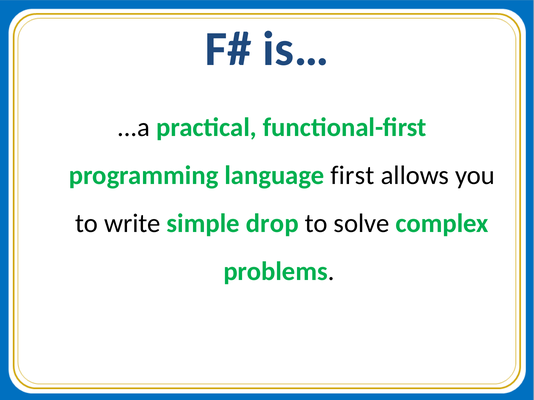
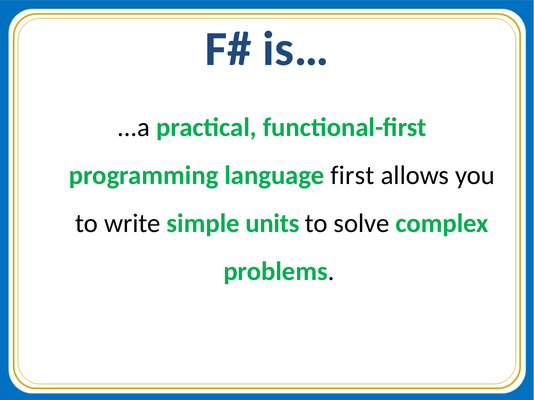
drop: drop -> units
